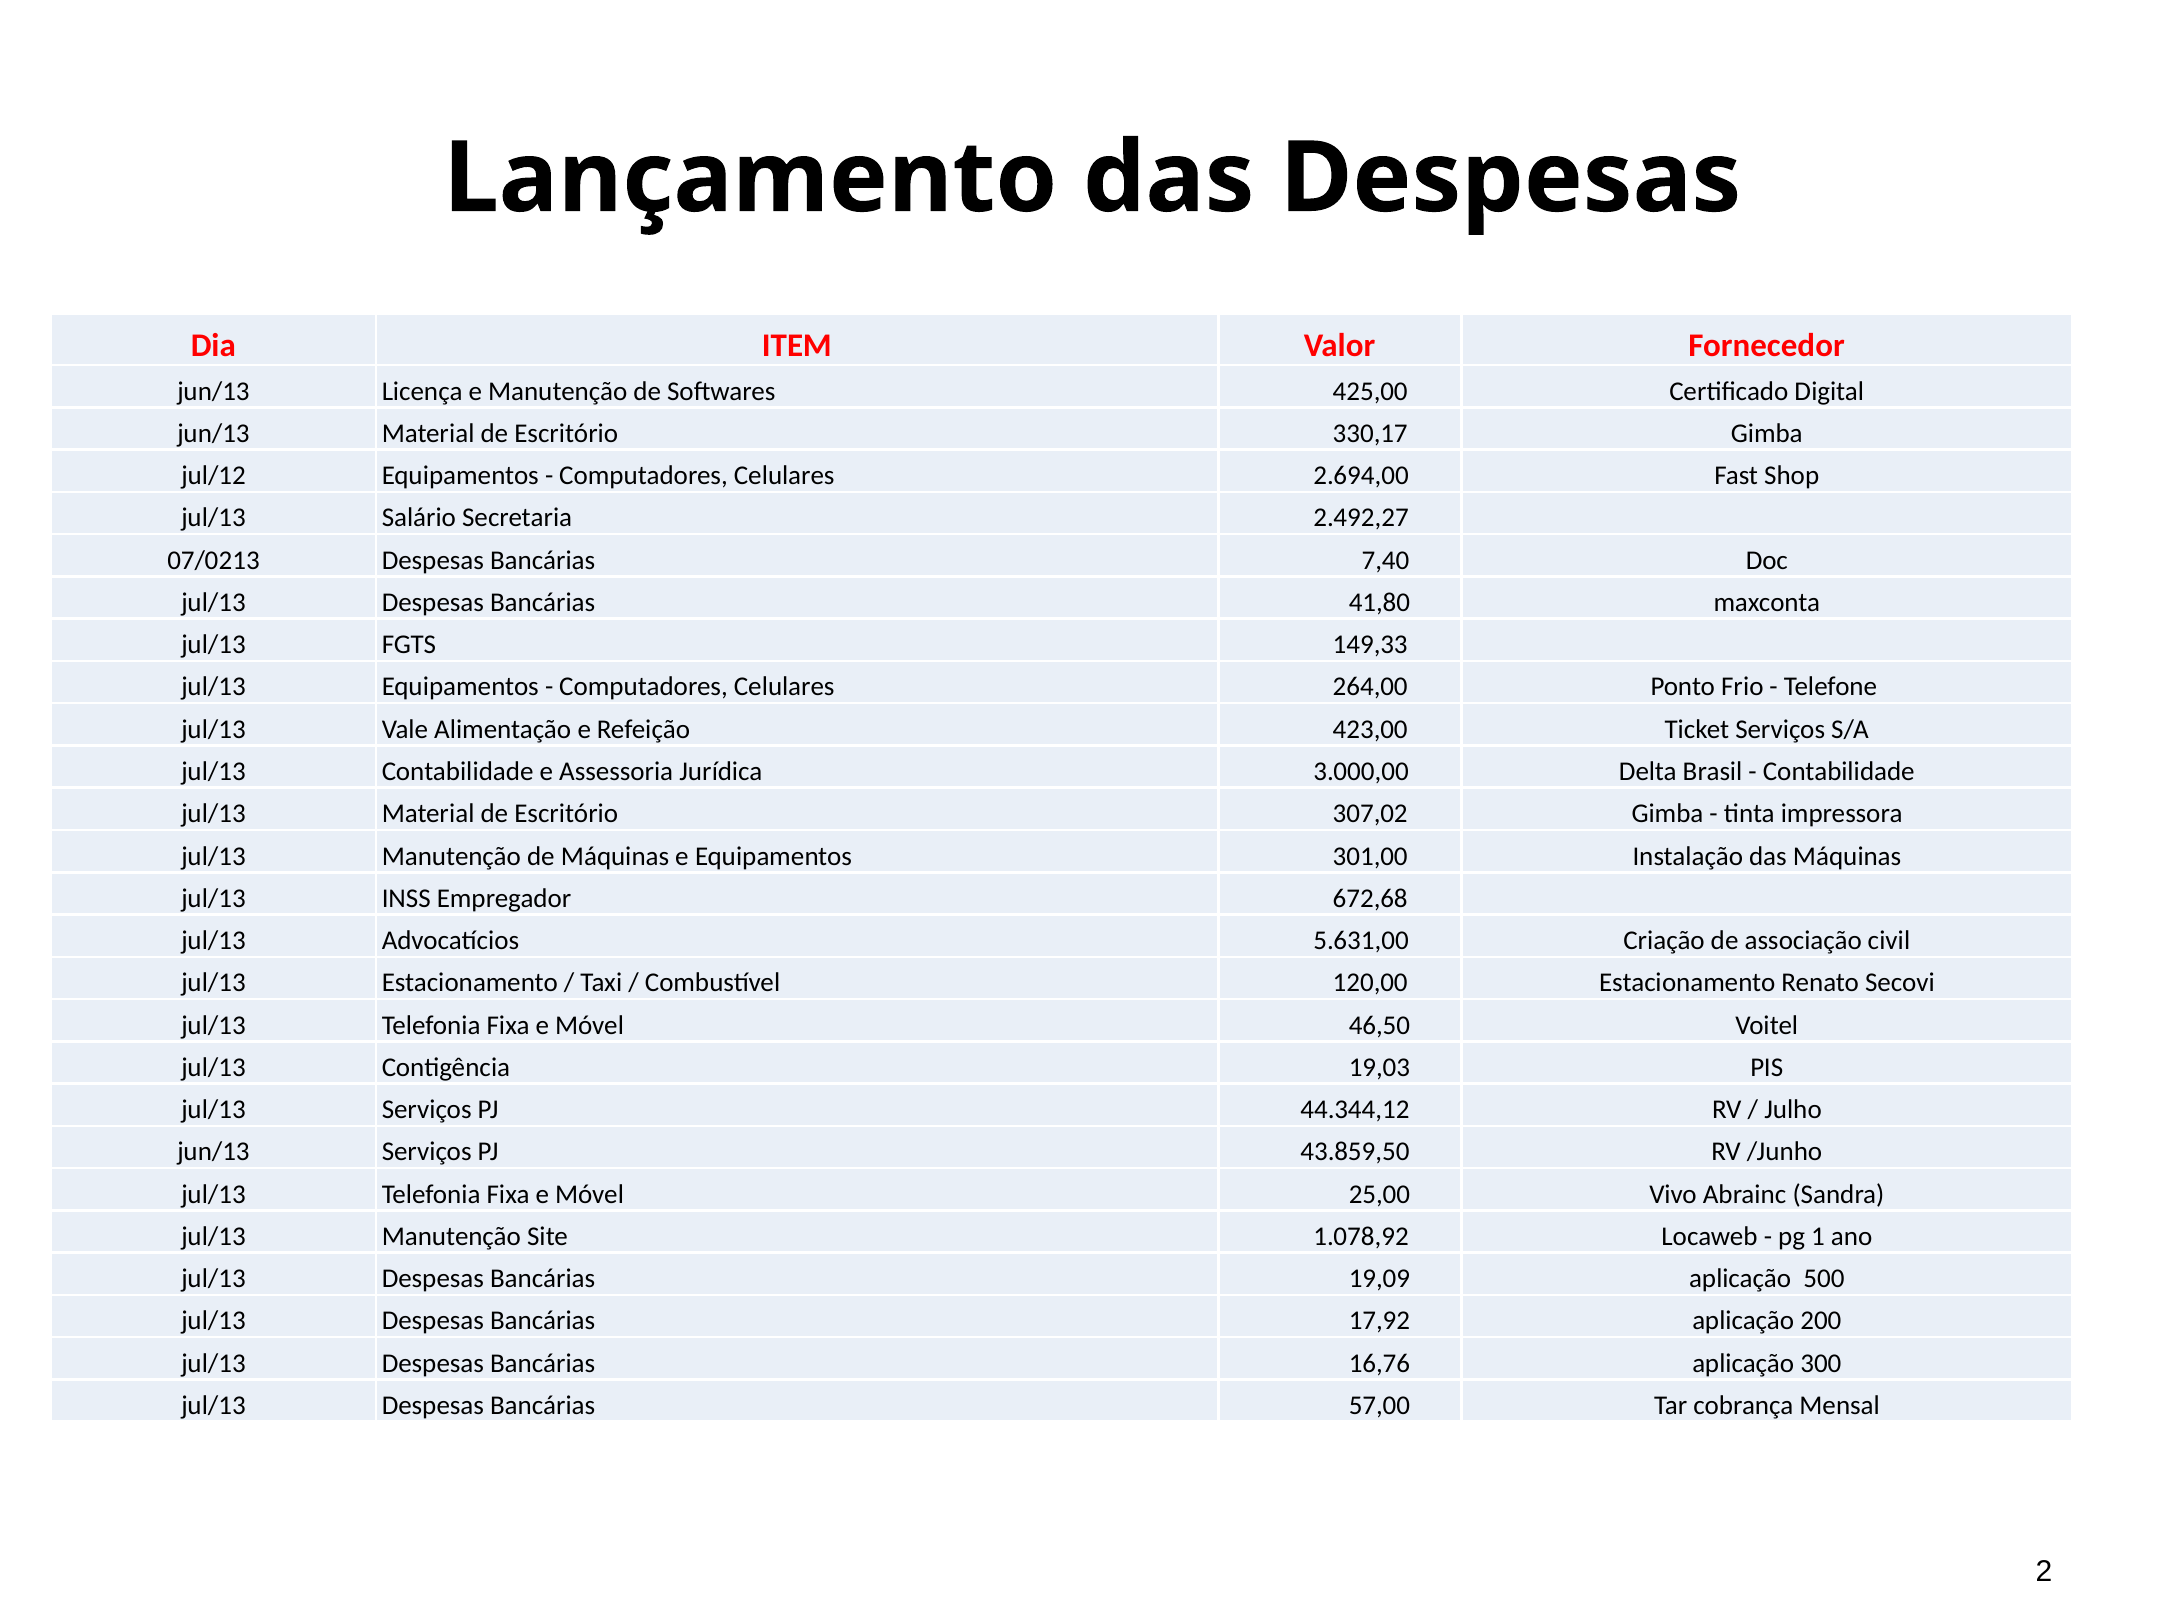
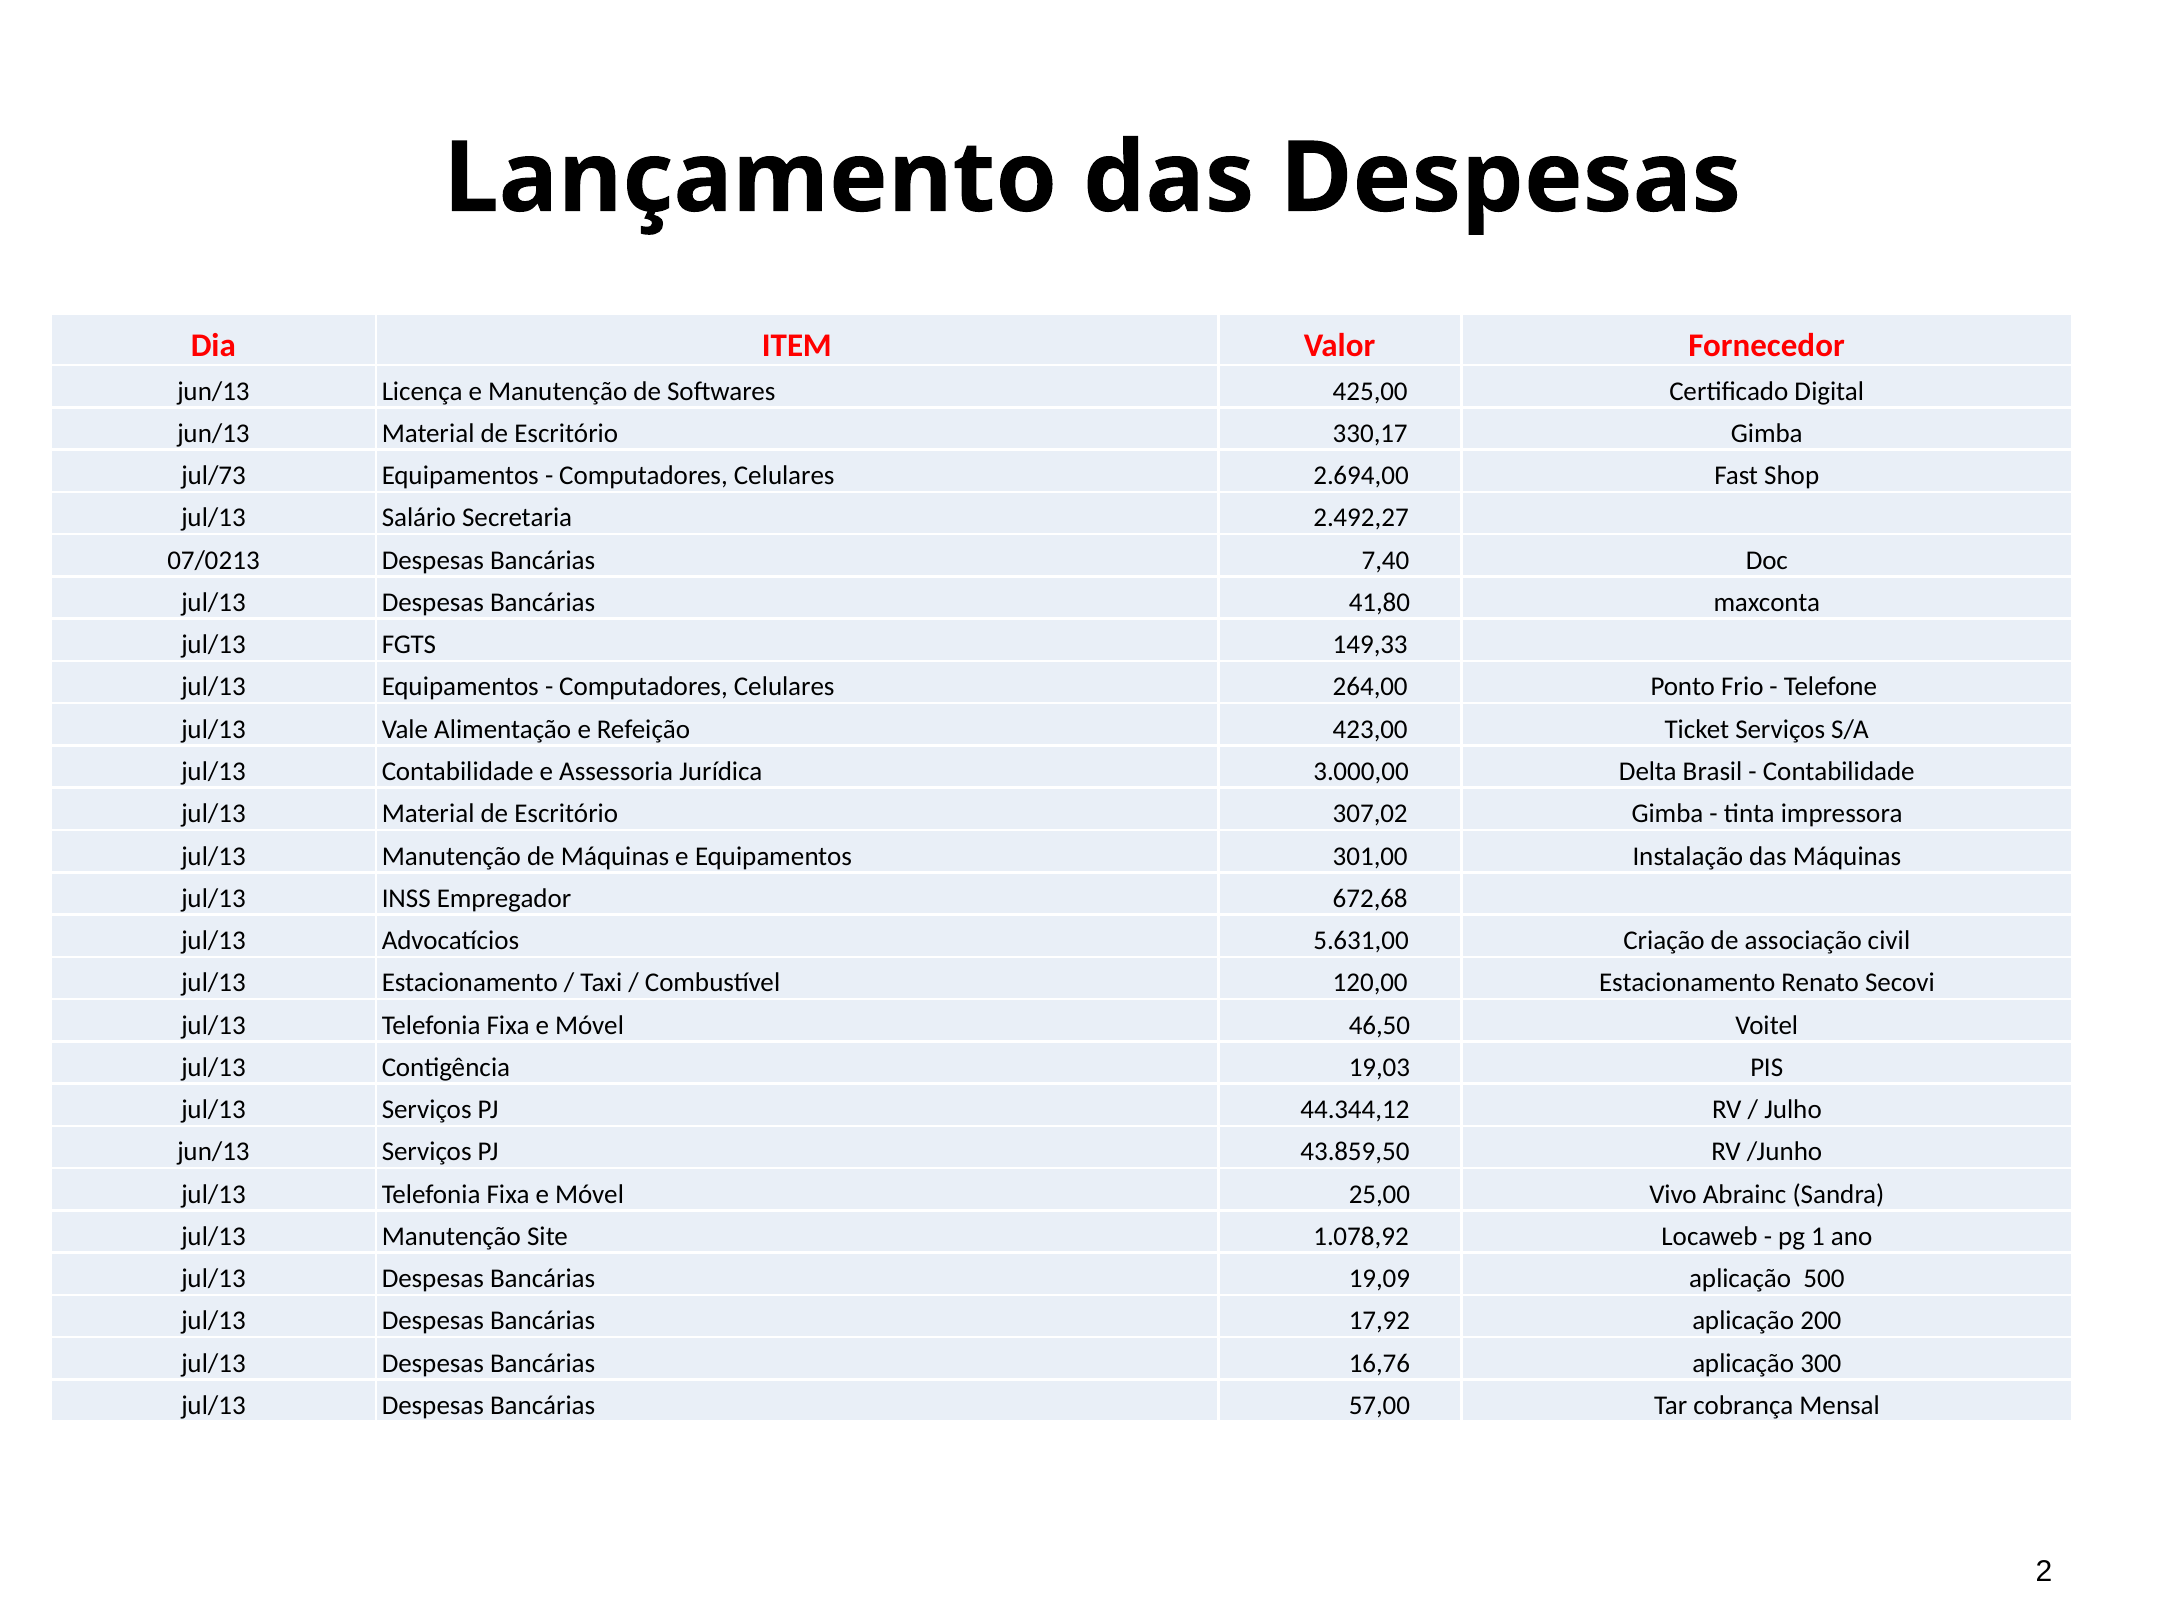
jul/12: jul/12 -> jul/73
